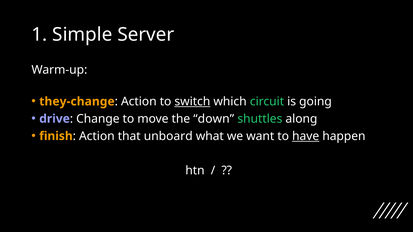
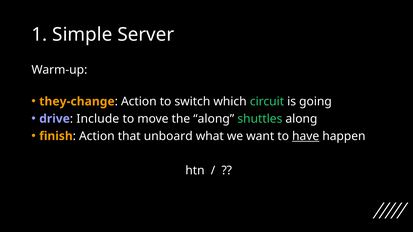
switch underline: present -> none
Change: Change -> Include
the down: down -> along
